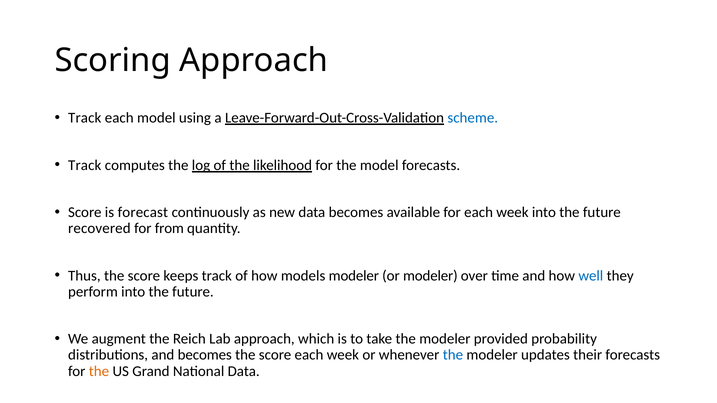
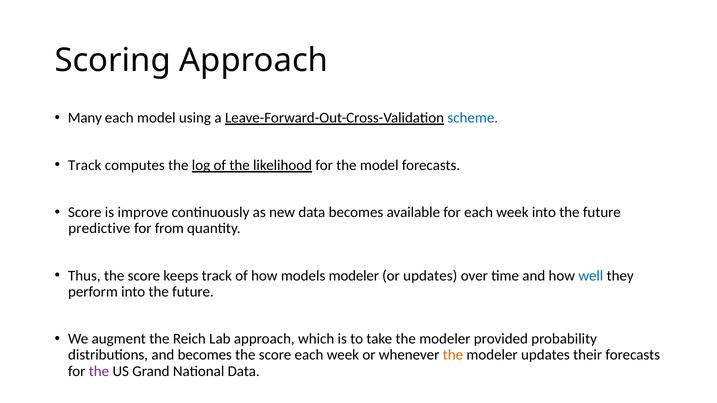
Track at (85, 118): Track -> Many
forecast: forecast -> improve
recovered: recovered -> predictive
or modeler: modeler -> updates
the at (453, 355) colour: blue -> orange
the at (99, 371) colour: orange -> purple
